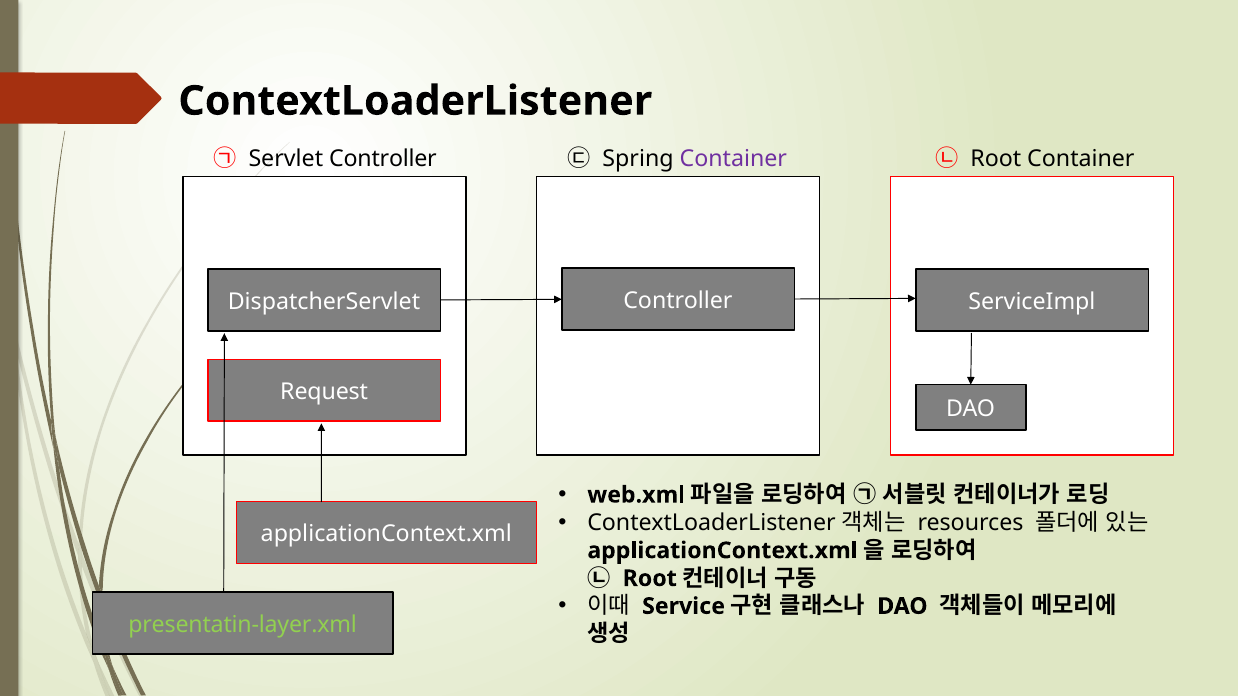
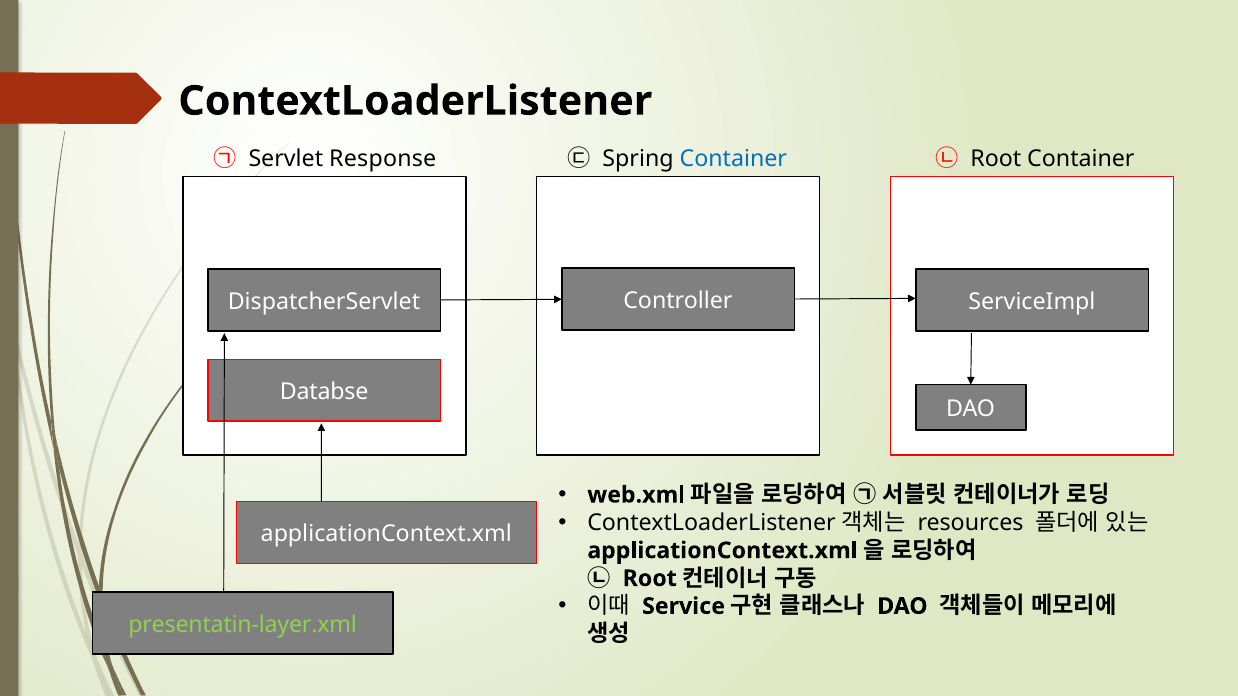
Servlet Controller: Controller -> Response
Container at (733, 159) colour: purple -> blue
Request: Request -> Databse
